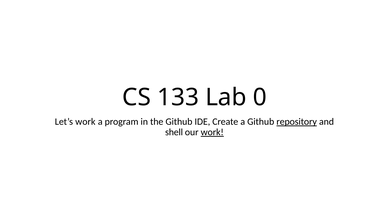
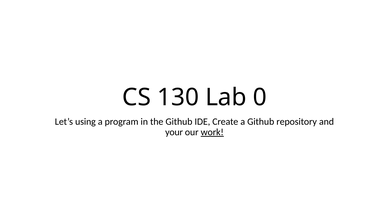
133: 133 -> 130
Let’s work: work -> using
repository underline: present -> none
shell: shell -> your
